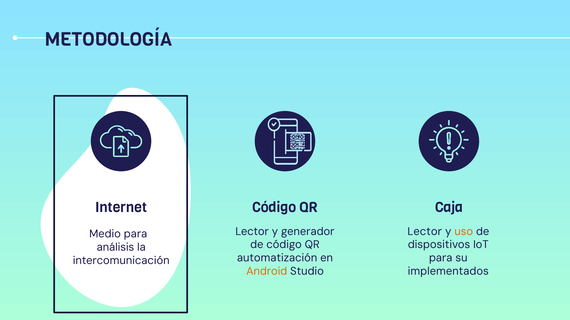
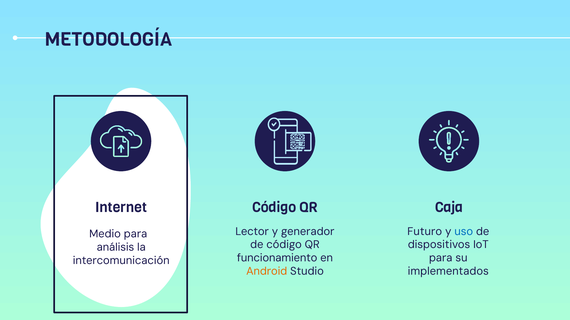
Lector at (425, 232): Lector -> Futuro
uso colour: orange -> blue
automatización: automatización -> funcionamiento
